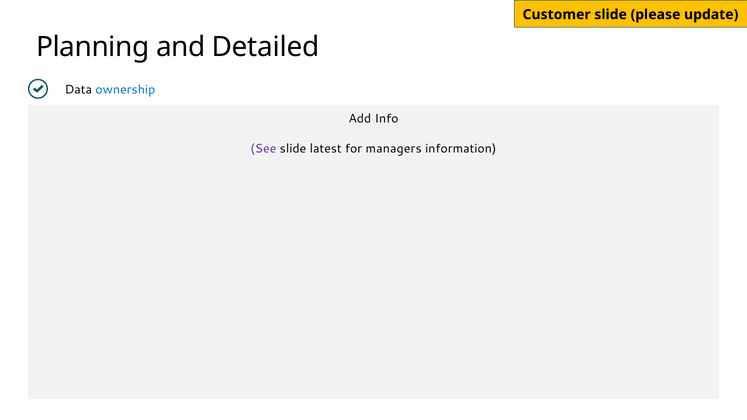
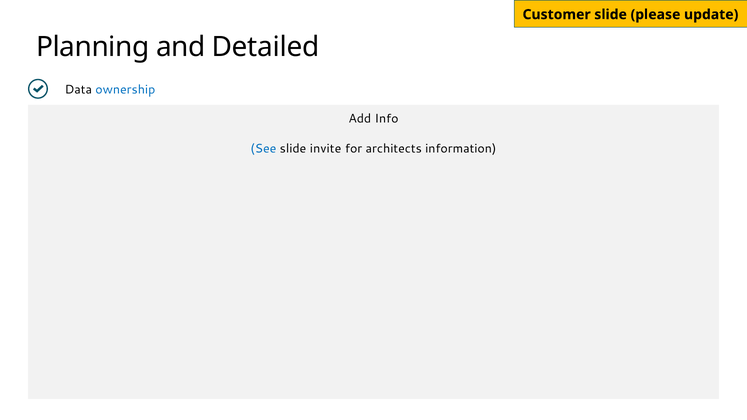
See colour: purple -> blue
latest: latest -> invite
managers: managers -> architects
